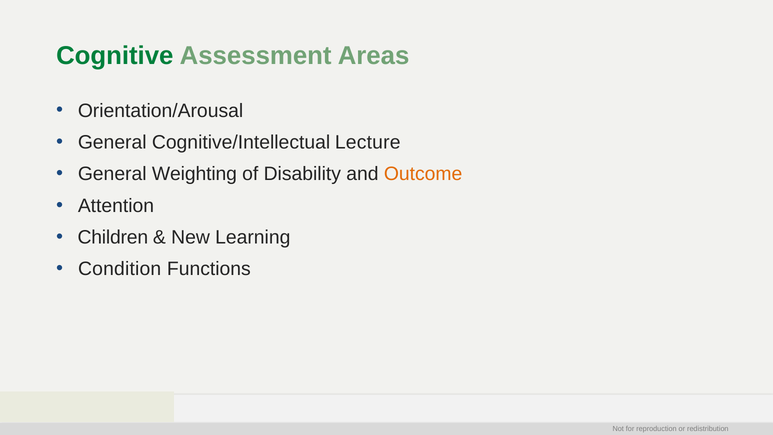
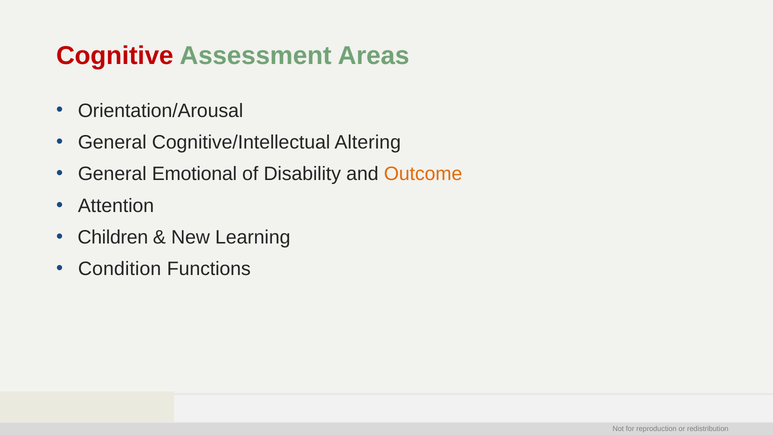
Cognitive colour: green -> red
Lecture: Lecture -> Altering
Weighting: Weighting -> Emotional
